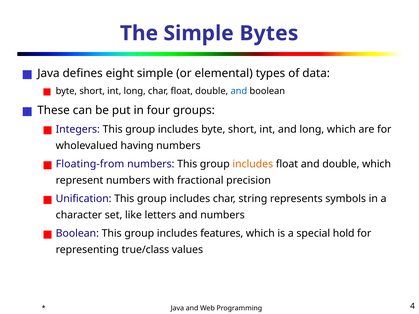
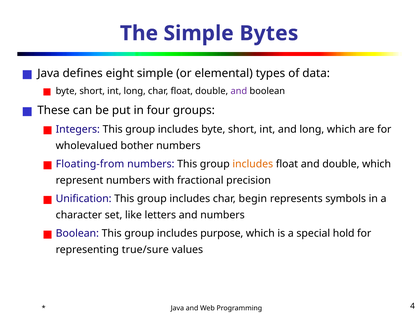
and at (239, 91) colour: blue -> purple
having: having -> bother
string: string -> begin
features: features -> purpose
true/class: true/class -> true/sure
